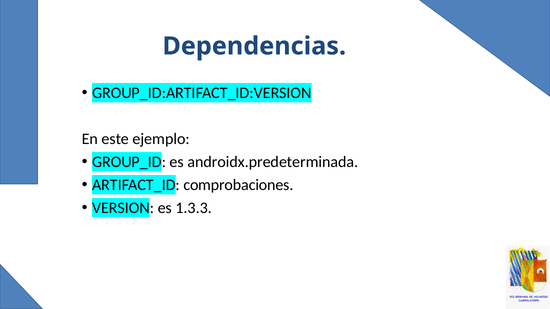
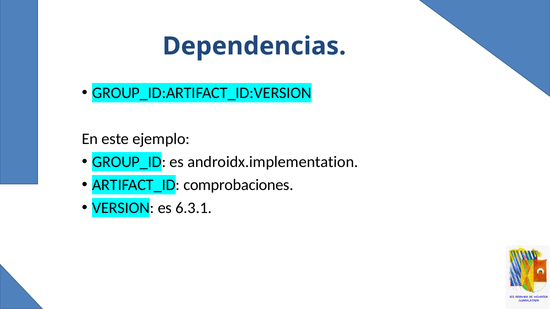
androidx.predeterminada: androidx.predeterminada -> androidx.implementation
1.3.3: 1.3.3 -> 6.3.1
